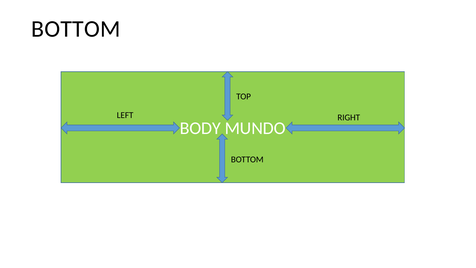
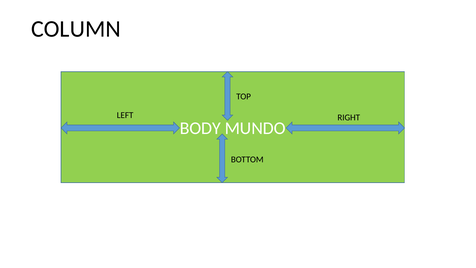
BOTTOM at (76, 29): BOTTOM -> COLUMN
